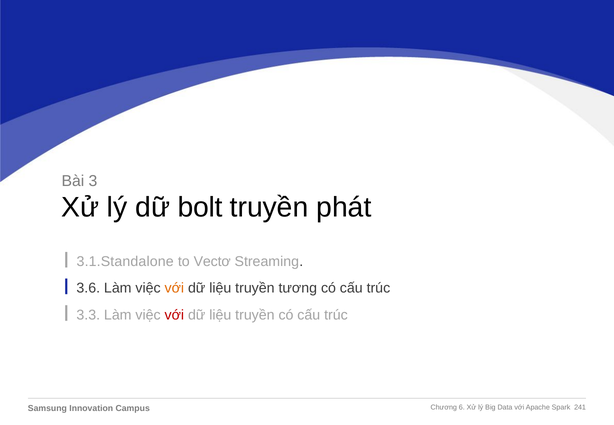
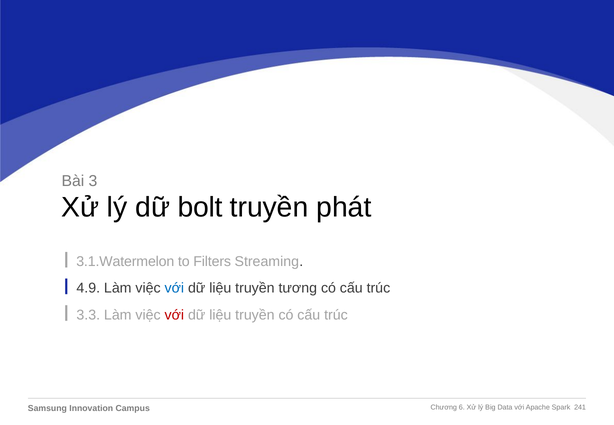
3.1.Standalone: 3.1.Standalone -> 3.1.Watermelon
Vectơ: Vectơ -> Filters
3.6: 3.6 -> 4.9
với at (174, 288) colour: orange -> blue
